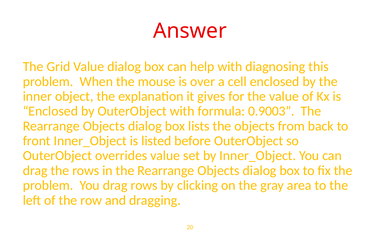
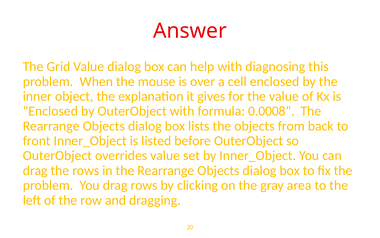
0.9003: 0.9003 -> 0.0008
